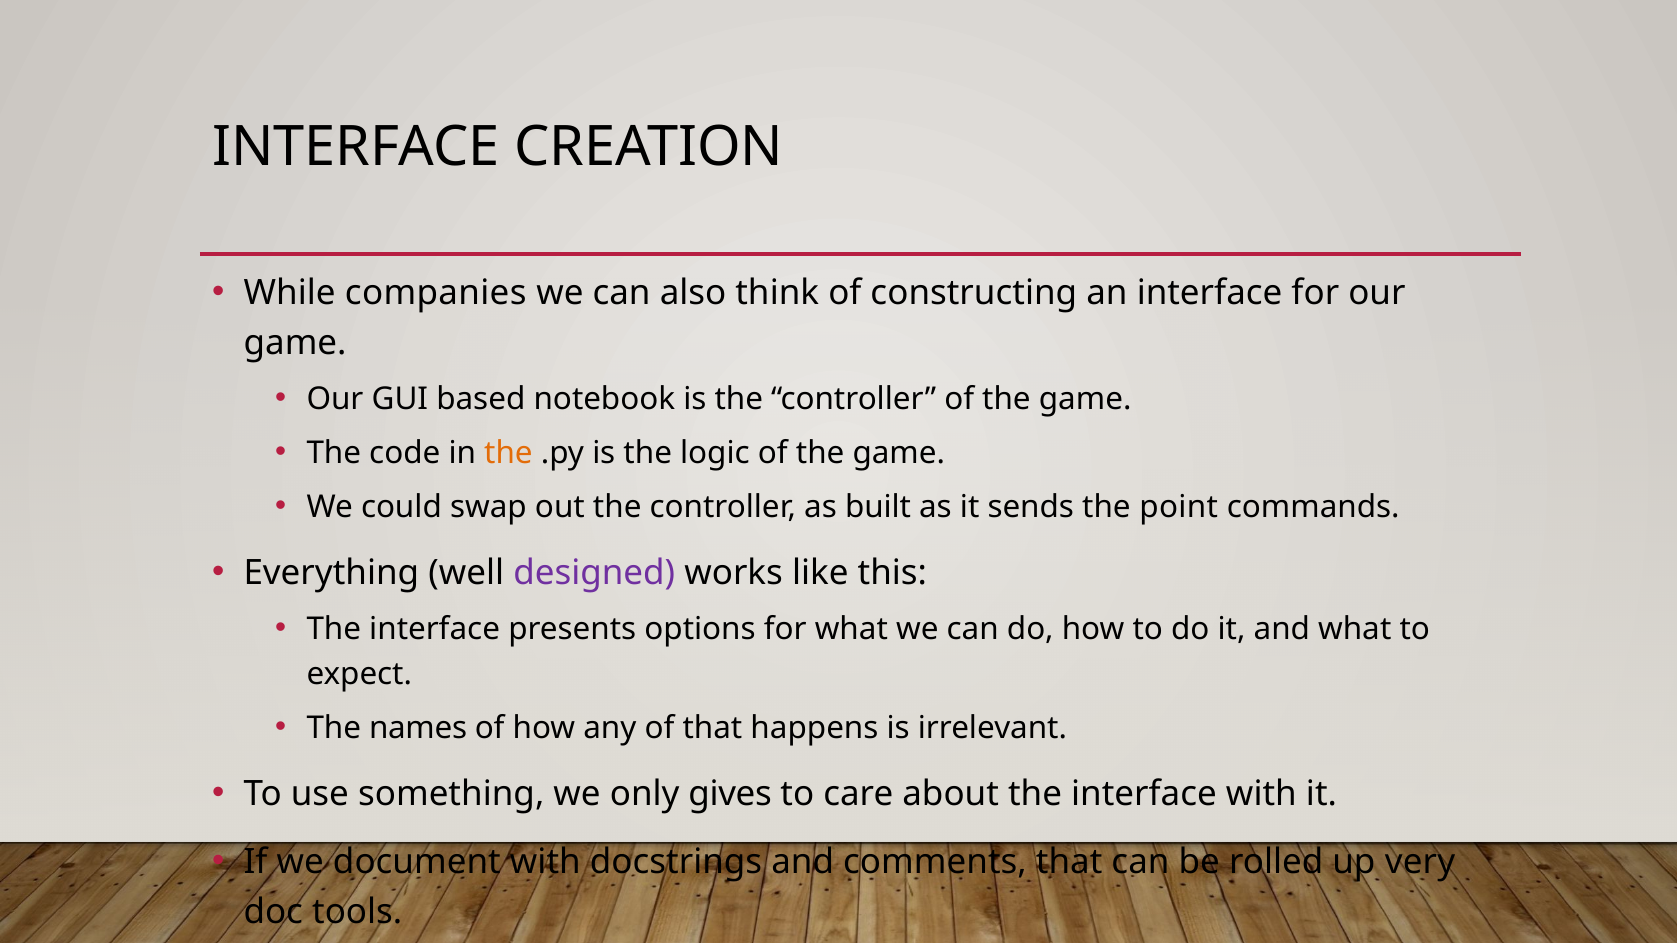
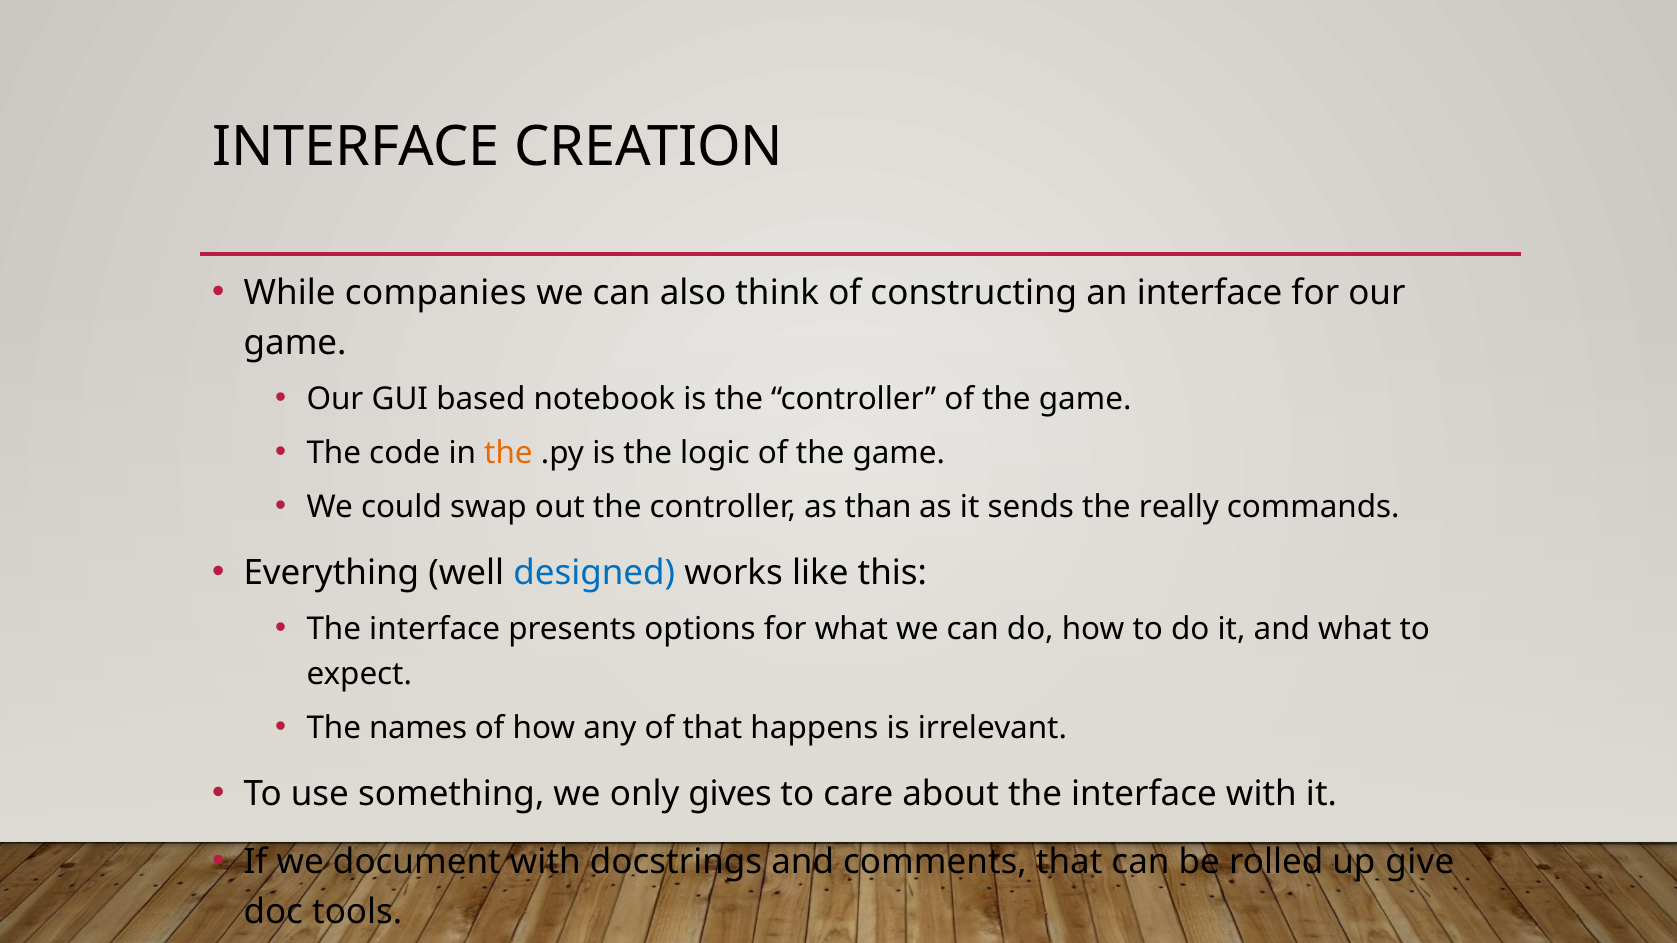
built: built -> than
point: point -> really
designed colour: purple -> blue
very: very -> give
